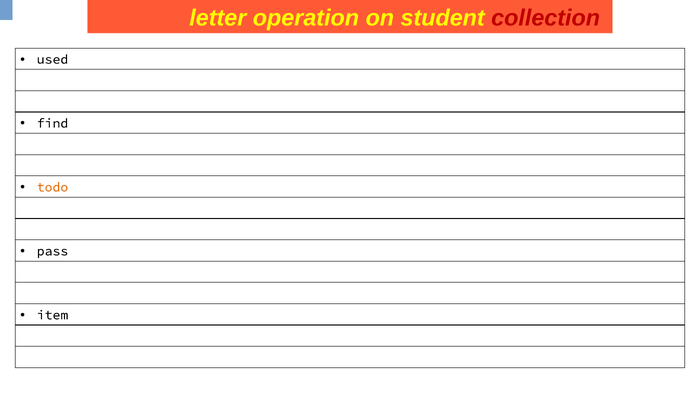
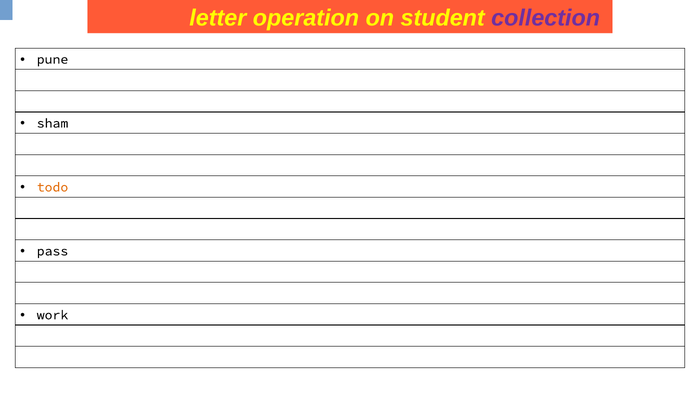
collection colour: red -> purple
used: used -> pune
find: find -> sham
item: item -> work
